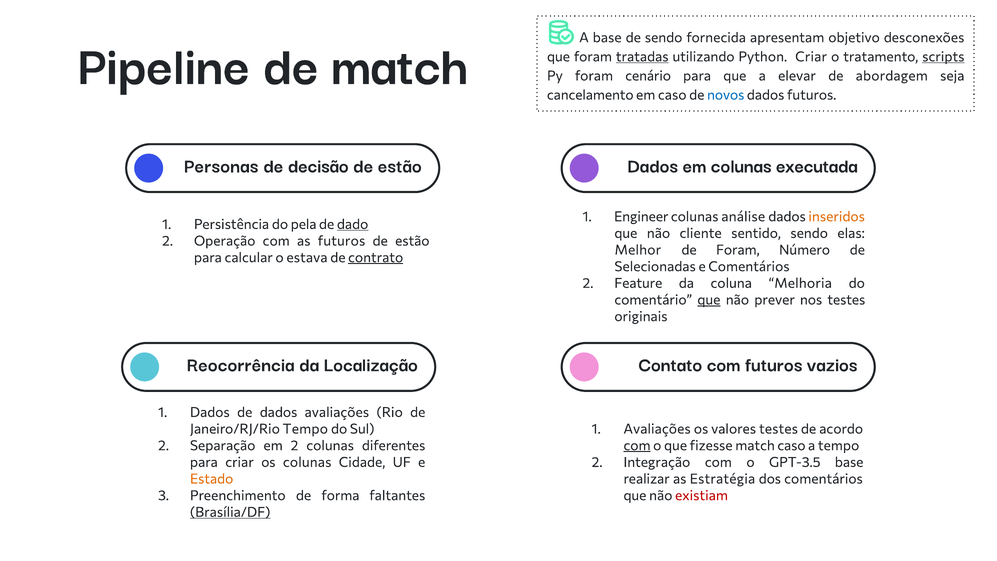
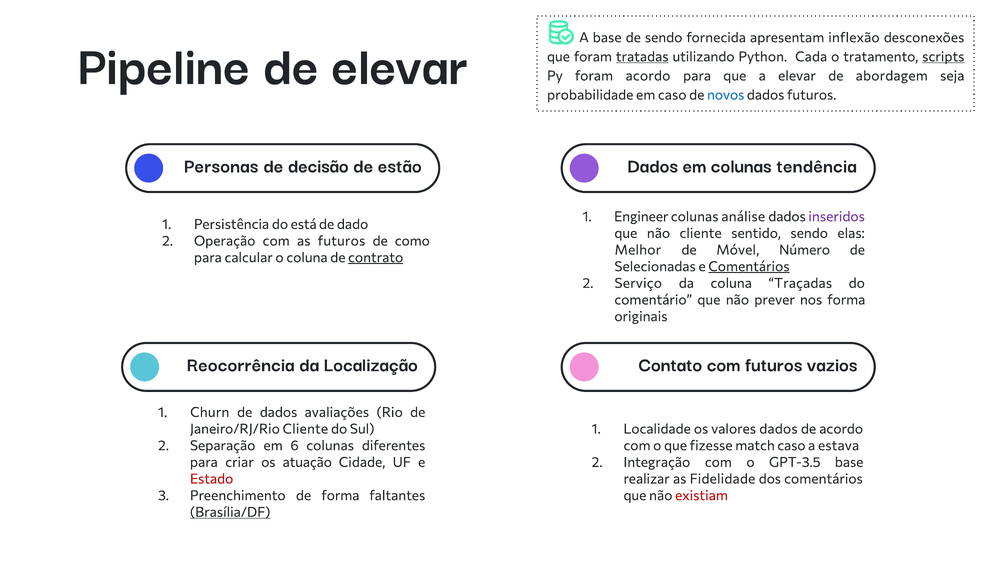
objetivo: objetivo -> inflexão
de match: match -> elevar
Python Criar: Criar -> Cada
foram cenário: cenário -> acordo
cancelamento: cancelamento -> probabilidade
executada: executada -> tendência
inseridos colour: orange -> purple
pela: pela -> está
dado underline: present -> none
estão at (412, 241): estão -> como
de Foram: Foram -> Móvel
o estava: estava -> coluna
Comentários at (749, 267) underline: none -> present
Feature: Feature -> Serviço
Melhoria: Melhoria -> Traçadas
que at (709, 300) underline: present -> none
nos testes: testes -> forma
Dados at (210, 412): Dados -> Churn
Janeiro/RJ/Rio Tempo: Tempo -> Cliente
Avaliações at (657, 429): Avaliações -> Localidade
valores testes: testes -> dados
em 2: 2 -> 6
com at (637, 446) underline: present -> none
a tempo: tempo -> estava
os colunas: colunas -> atuação
Estado colour: orange -> red
Estratégia: Estratégia -> Fidelidade
